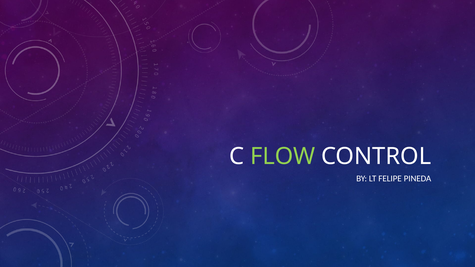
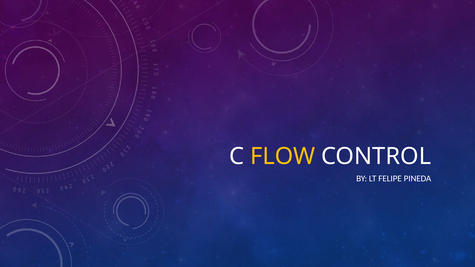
FLOW colour: light green -> yellow
